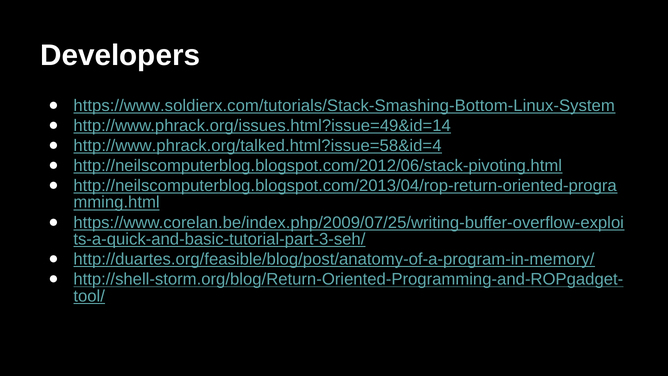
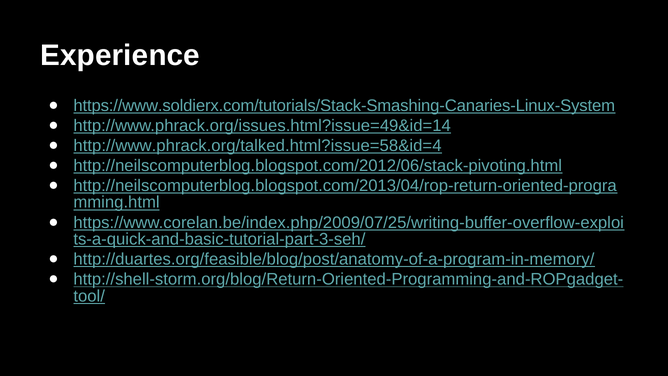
Developers: Developers -> Experience
https://www.soldierx.com/tutorials/Stack-Smashing-Bottom-Linux-System: https://www.soldierx.com/tutorials/Stack-Smashing-Bottom-Linux-System -> https://www.soldierx.com/tutorials/Stack-Smashing-Canaries-Linux-System
